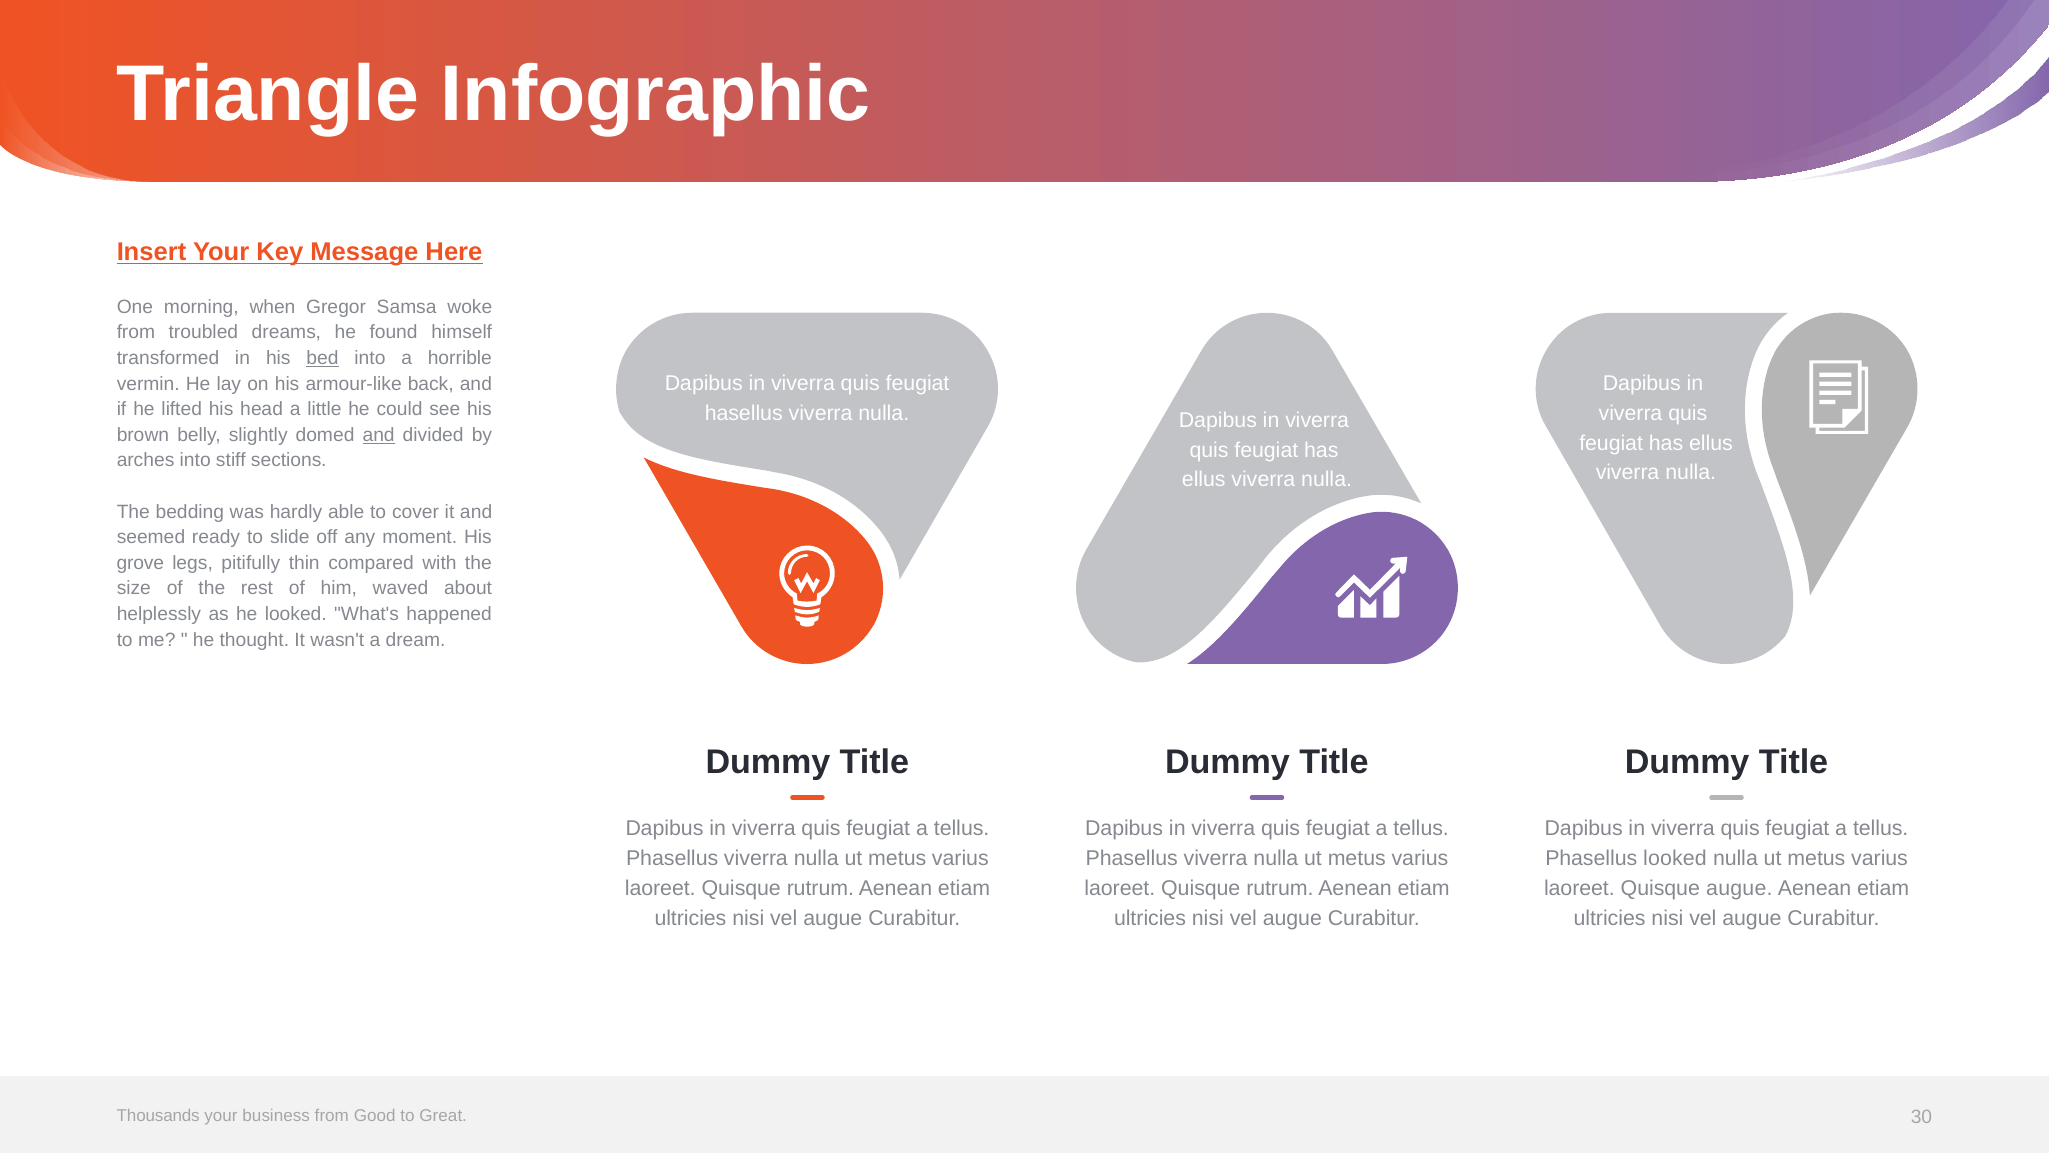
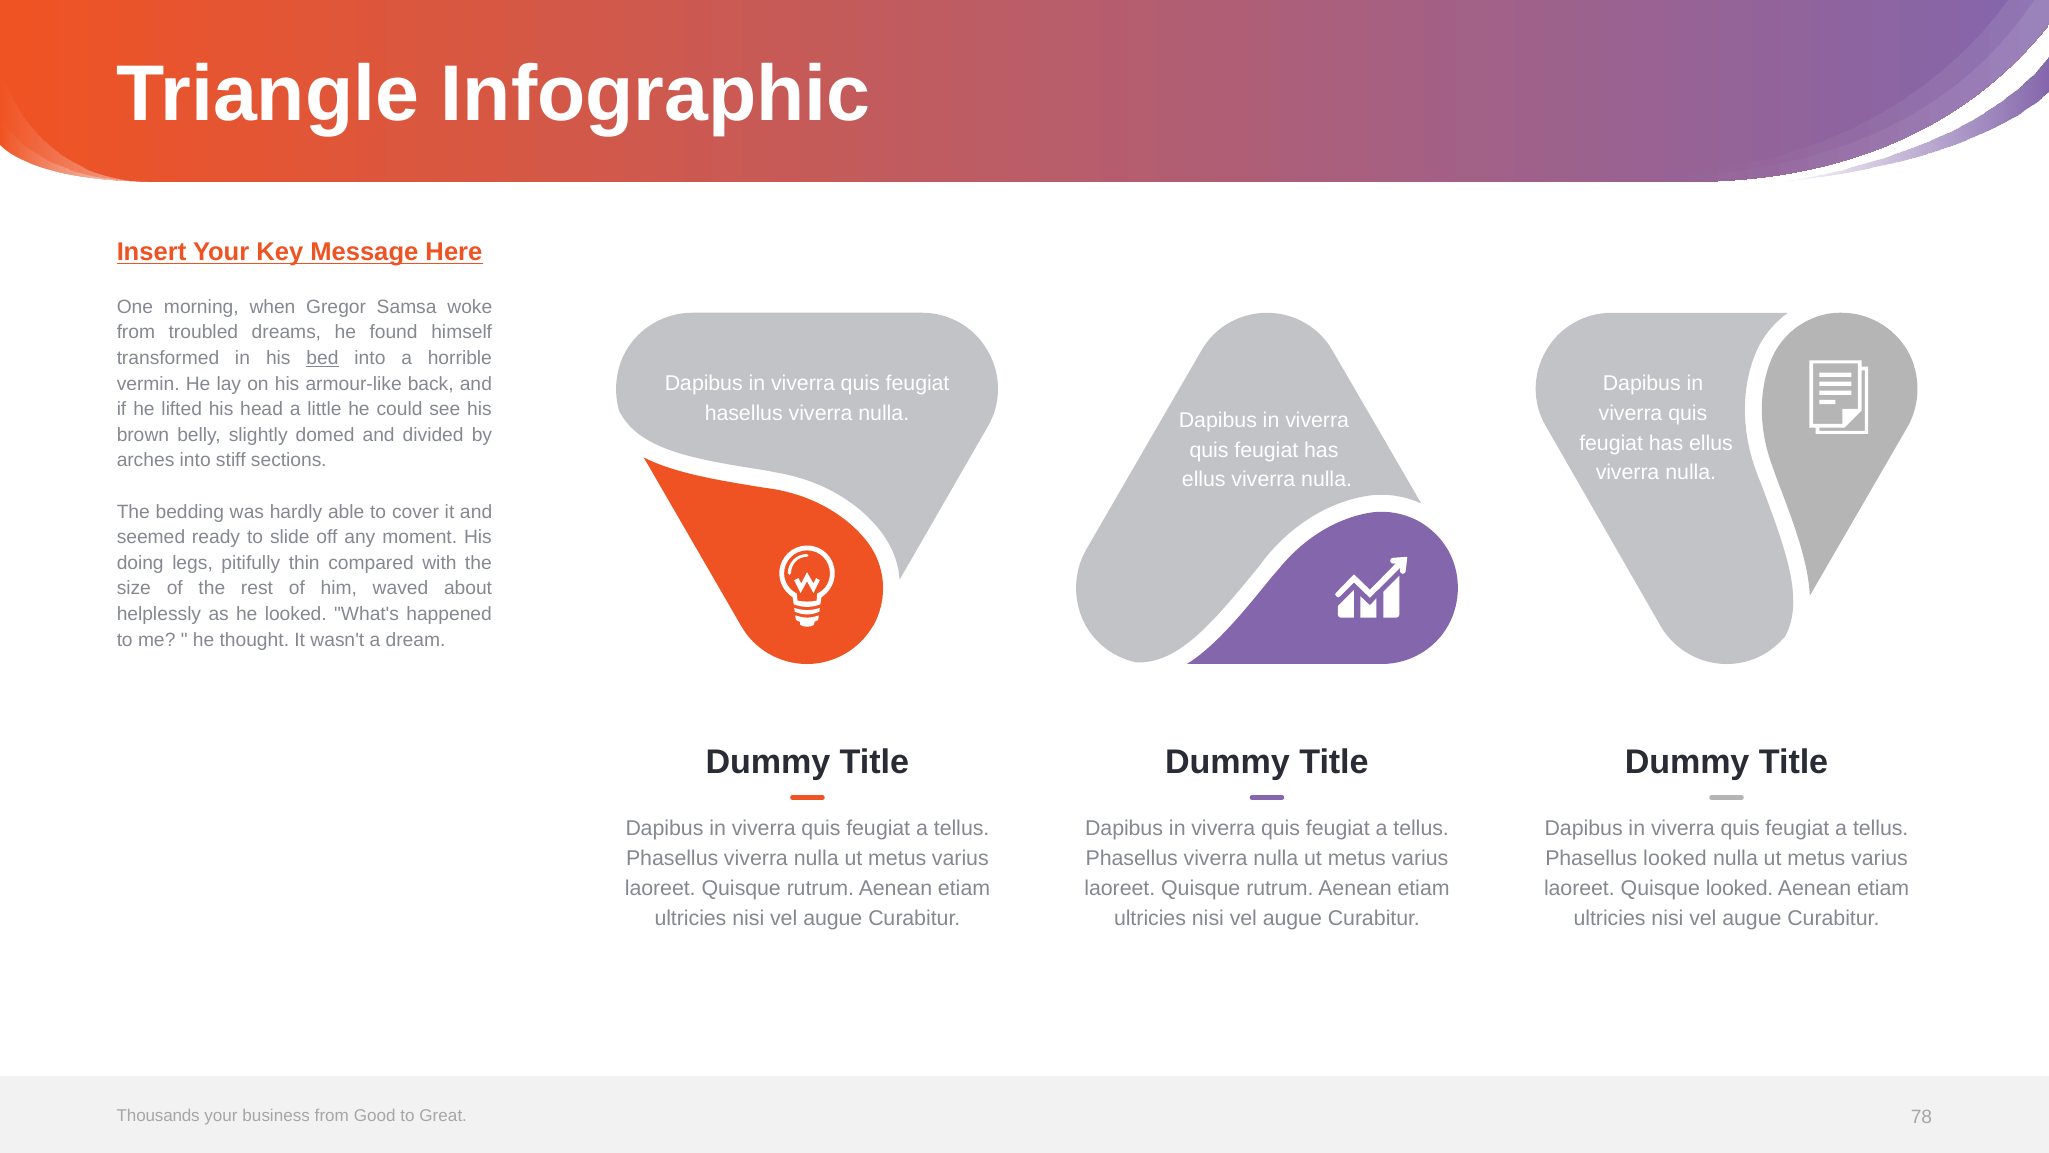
and at (379, 435) underline: present -> none
grove: grove -> doing
Quisque augue: augue -> looked
30: 30 -> 78
